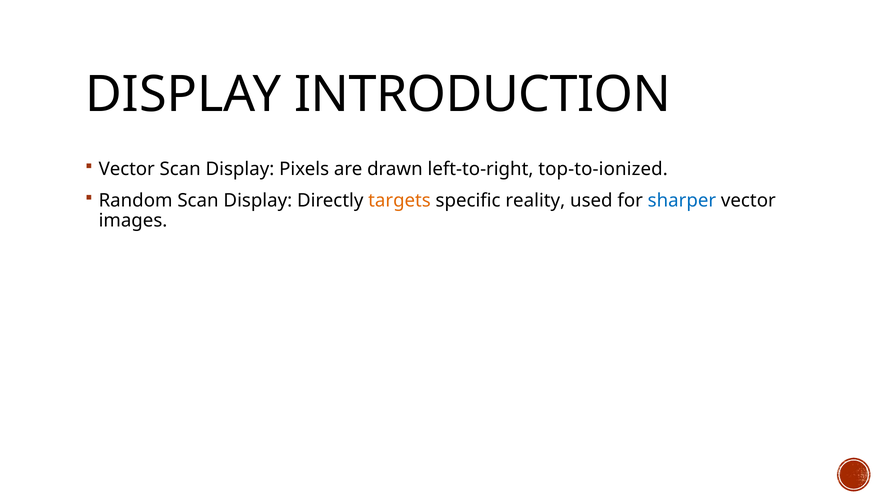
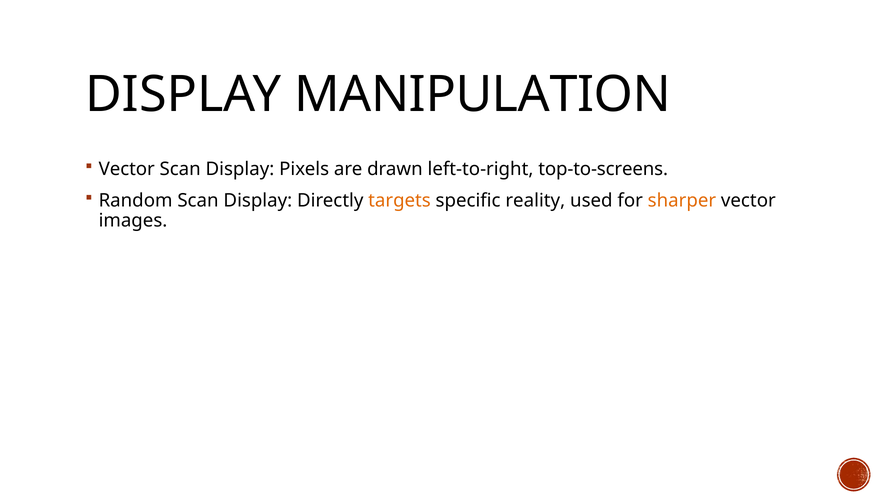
INTRODUCTION: INTRODUCTION -> MANIPULATION
top-to-ionized: top-to-ionized -> top-to-screens
sharper colour: blue -> orange
